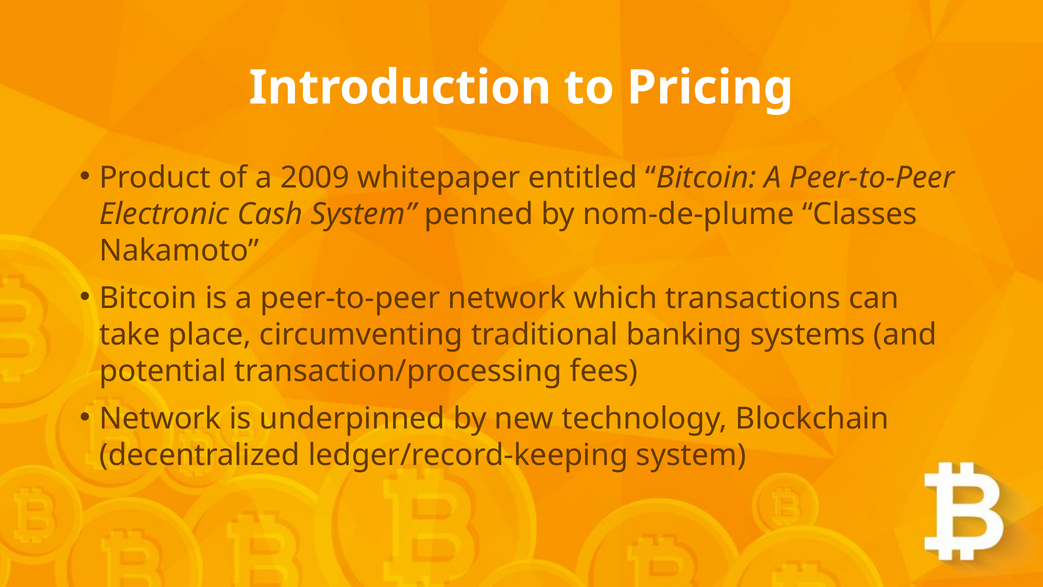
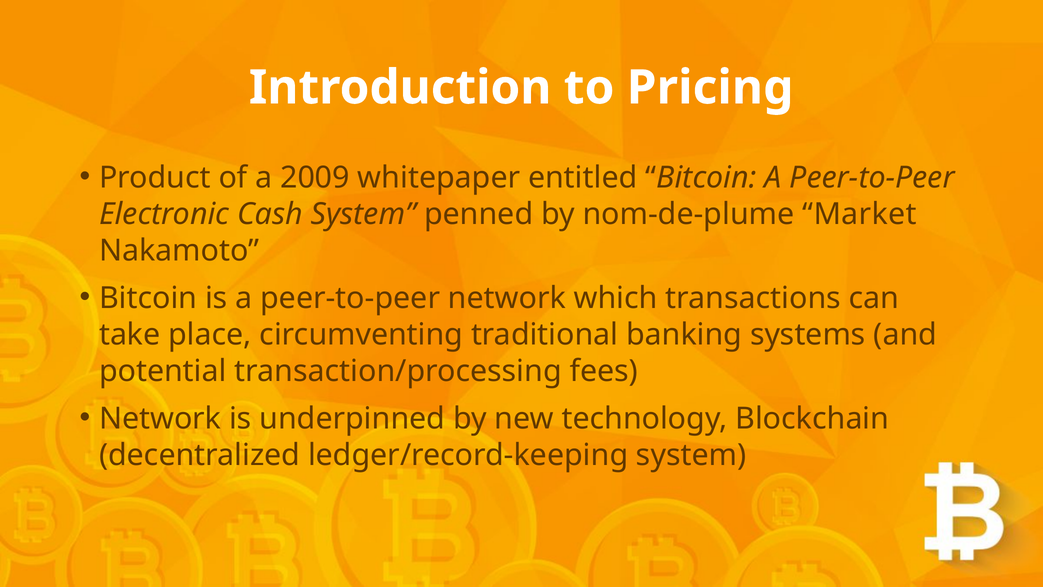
Classes: Classes -> Market
